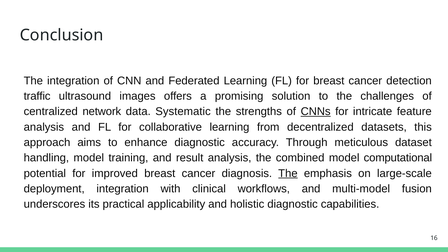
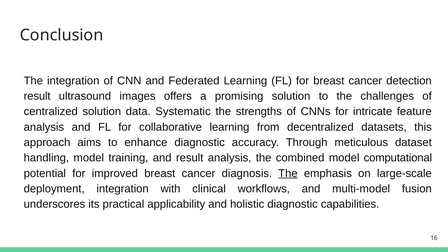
traffic at (37, 96): traffic -> result
centralized network: network -> solution
CNNs underline: present -> none
